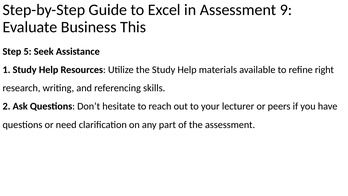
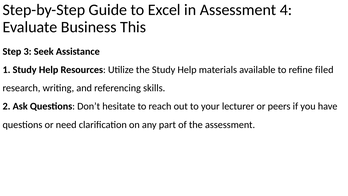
9: 9 -> 4
5: 5 -> 3
right: right -> filed
